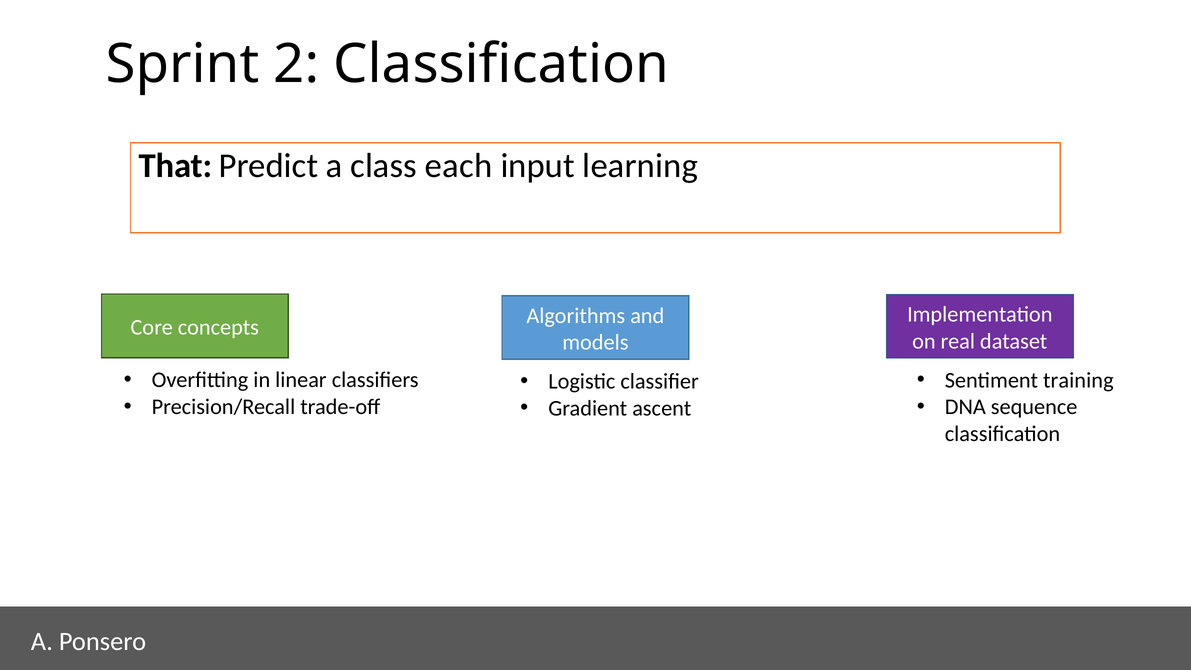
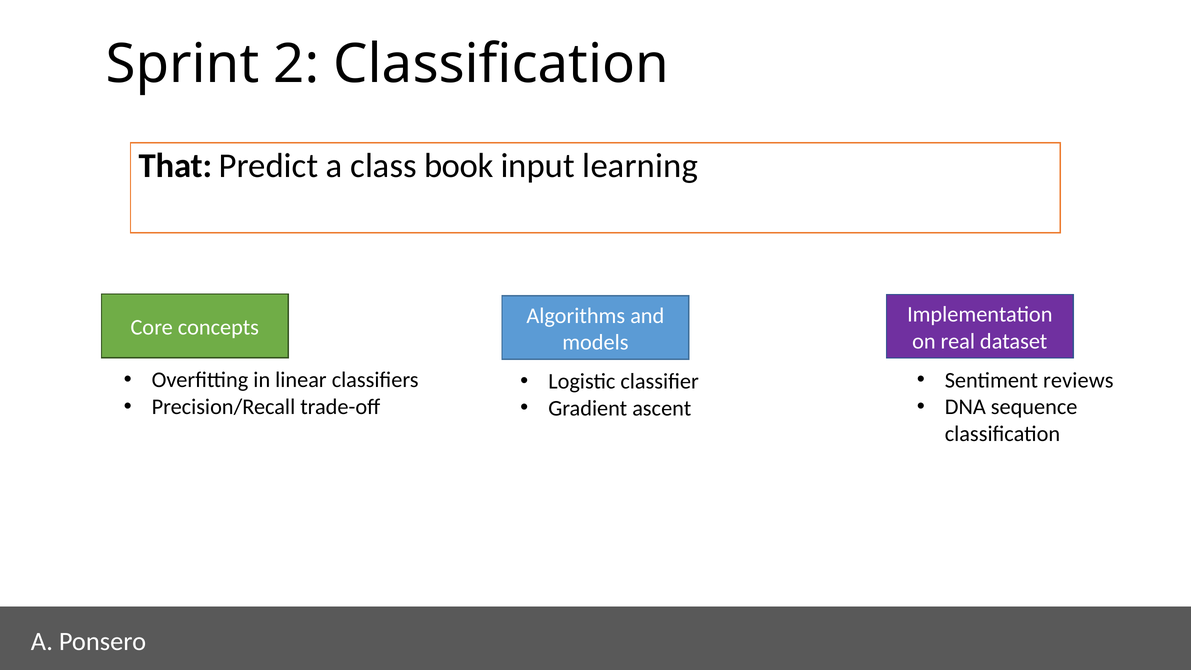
each: each -> book
training: training -> reviews
